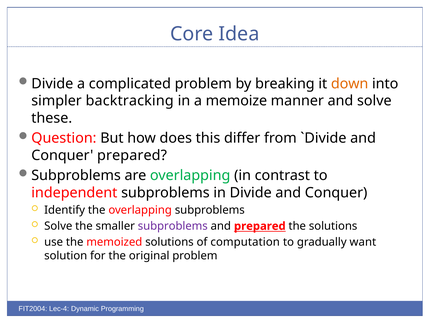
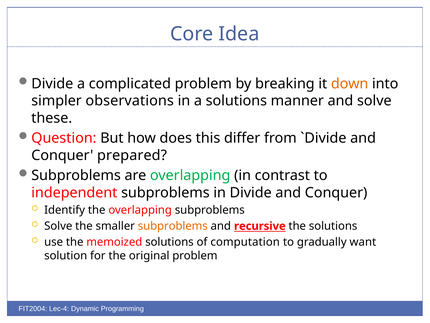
backtracking: backtracking -> observations
a memoize: memoize -> solutions
subproblems at (173, 226) colour: purple -> orange
and prepared: prepared -> recursive
